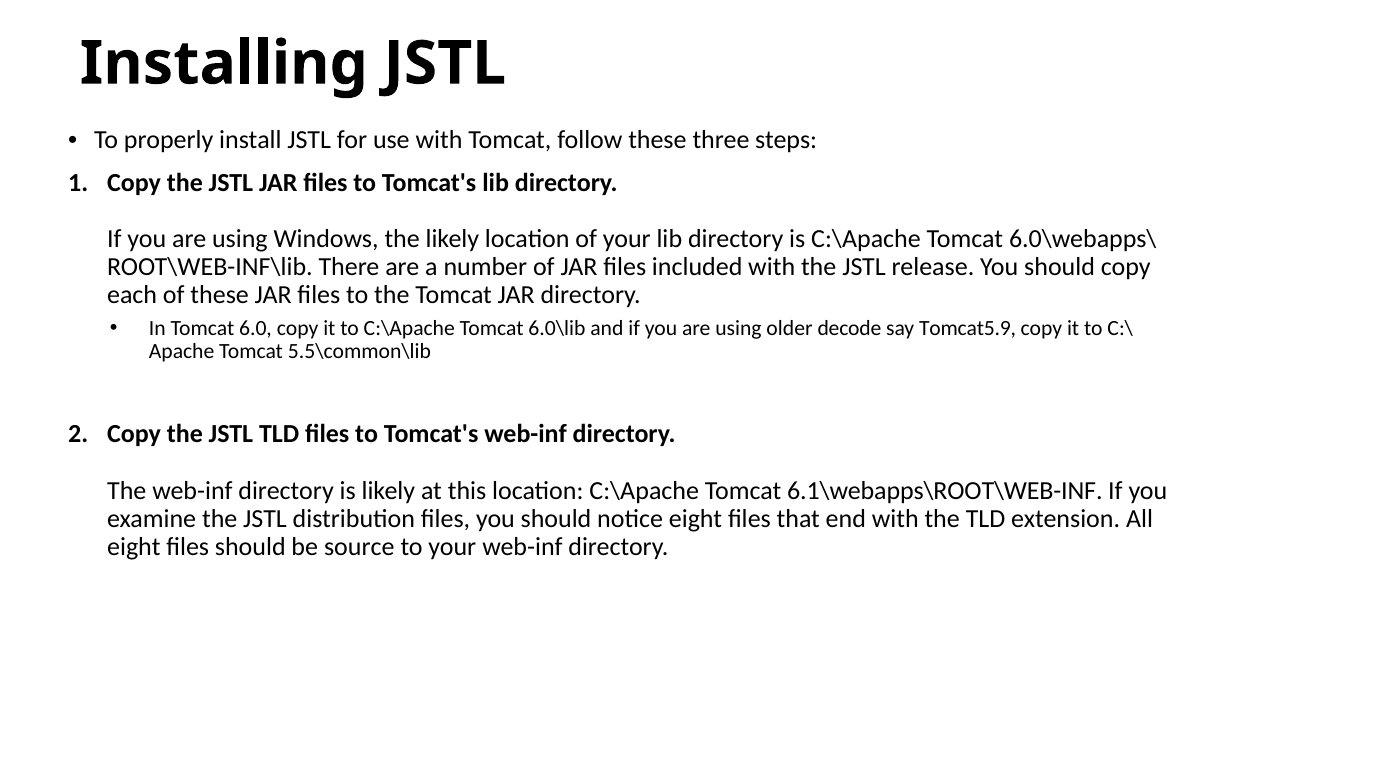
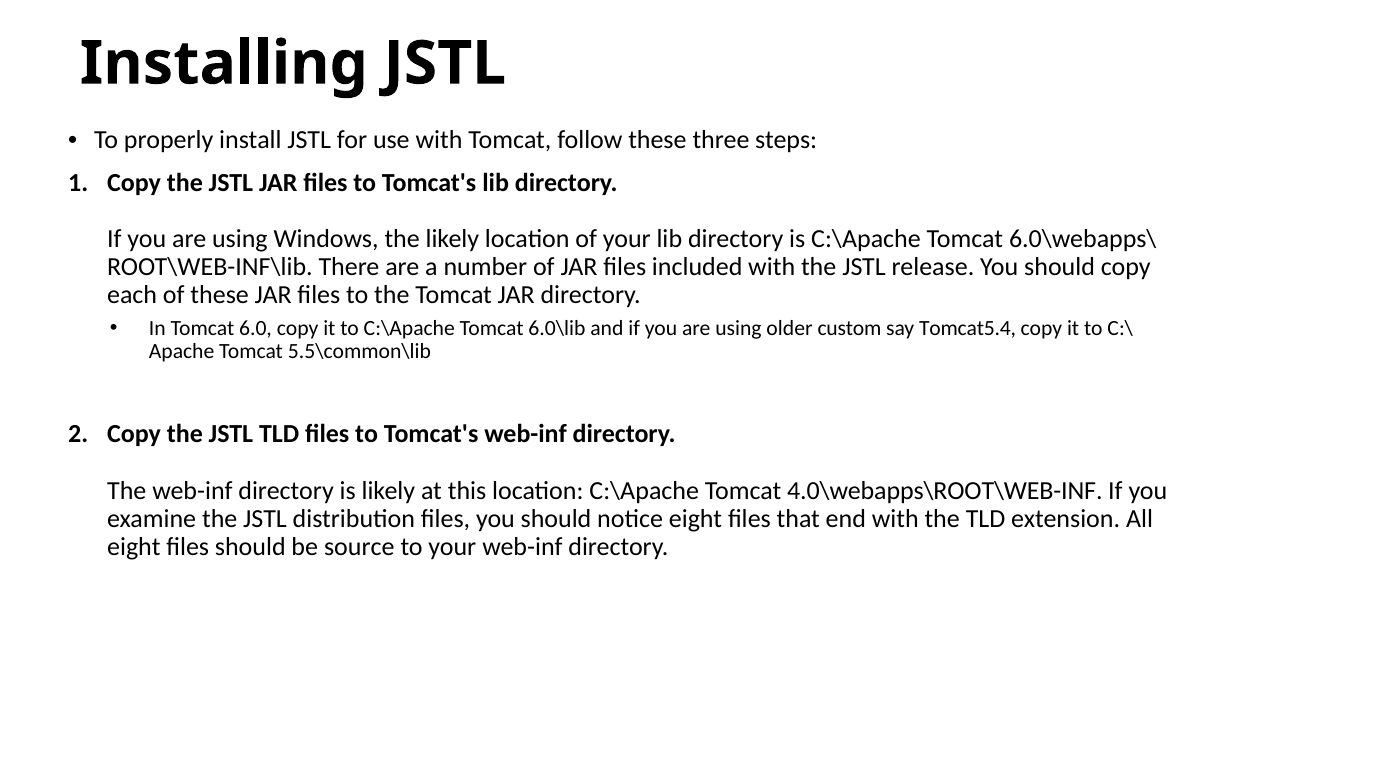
decode: decode -> custom
Tomcat5.9: Tomcat5.9 -> Tomcat5.4
6.1\webapps\ROOT\WEB-INF: 6.1\webapps\ROOT\WEB-INF -> 4.0\webapps\ROOT\WEB-INF
